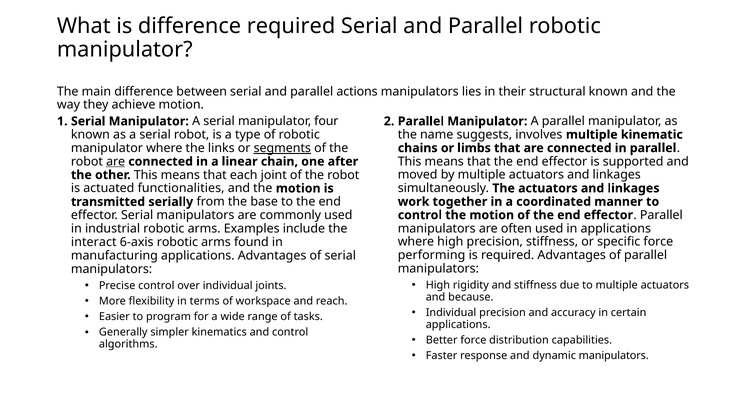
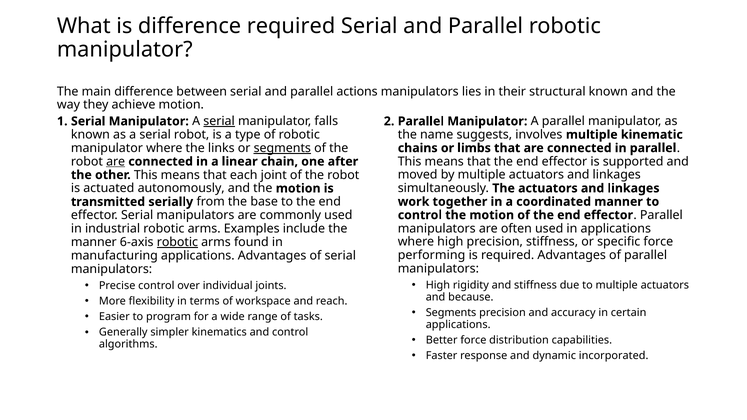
serial at (219, 121) underline: none -> present
four: four -> falls
functionalities: functionalities -> autonomously
interact at (94, 242): interact -> manner
robotic at (177, 242) underline: none -> present
Individual at (451, 313): Individual -> Segments
dynamic manipulators: manipulators -> incorporated
